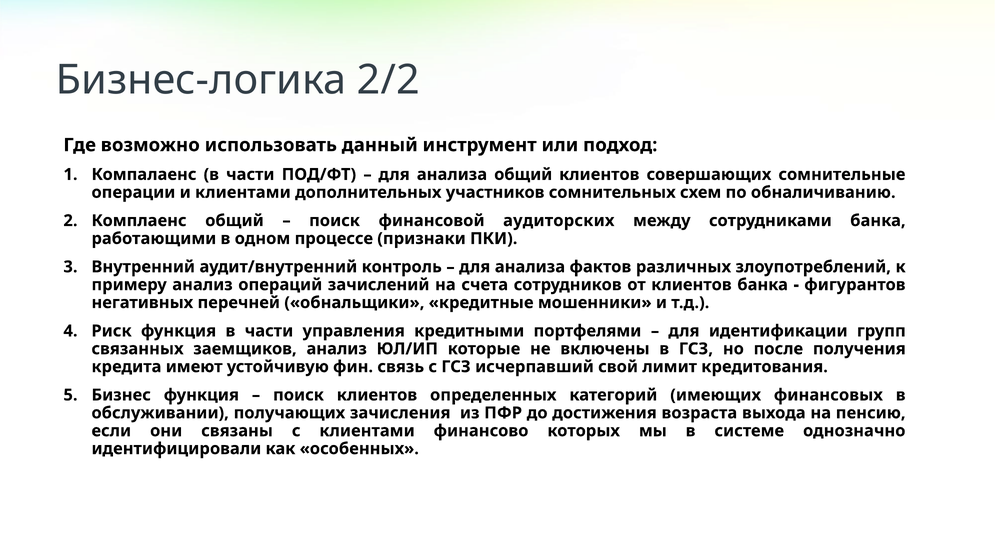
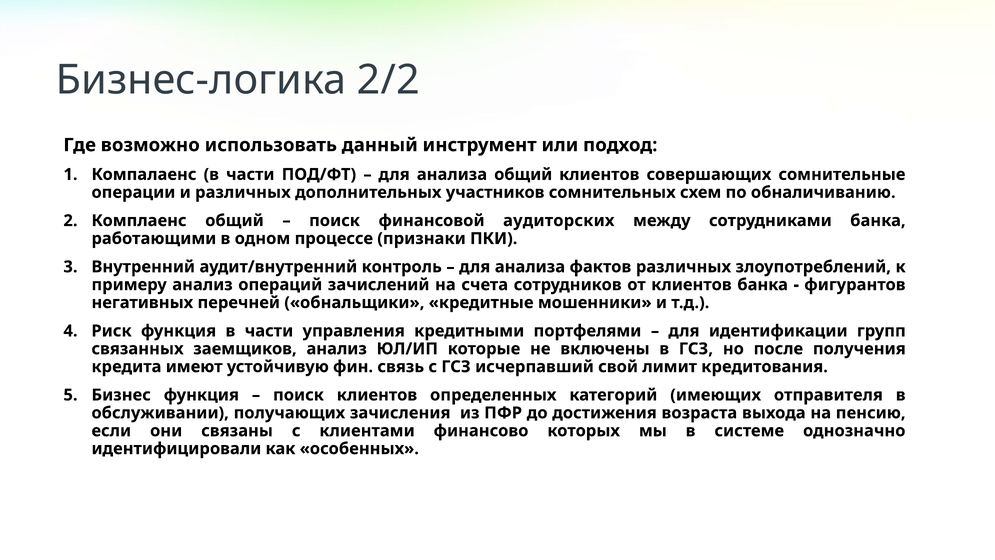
и клиентами: клиентами -> различных
финансовых: финансовых -> отправителя
